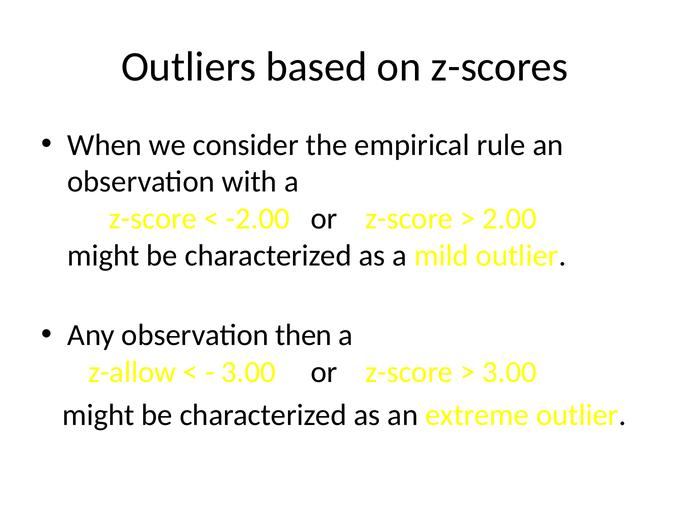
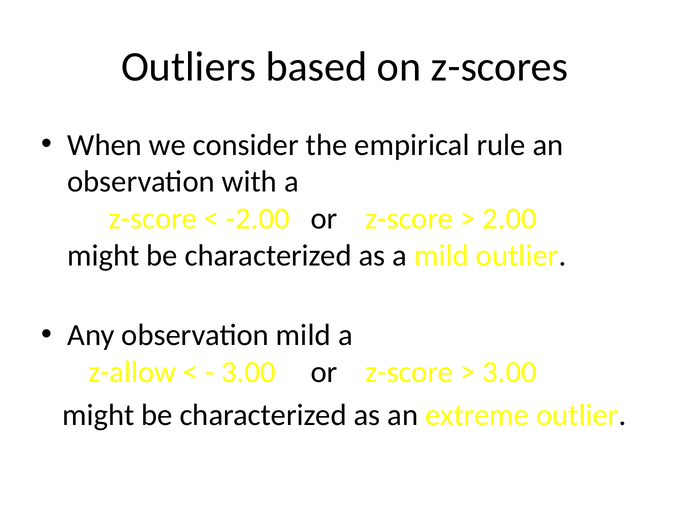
observation then: then -> mild
